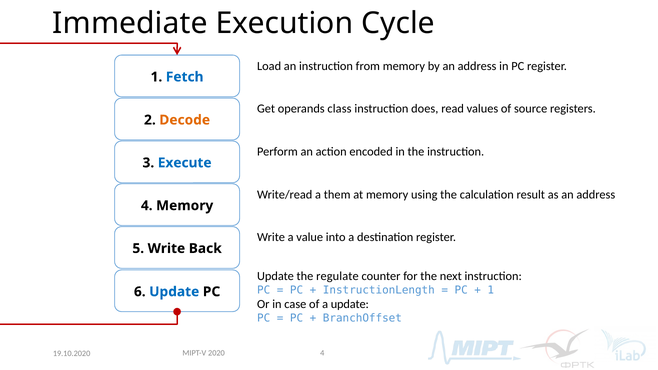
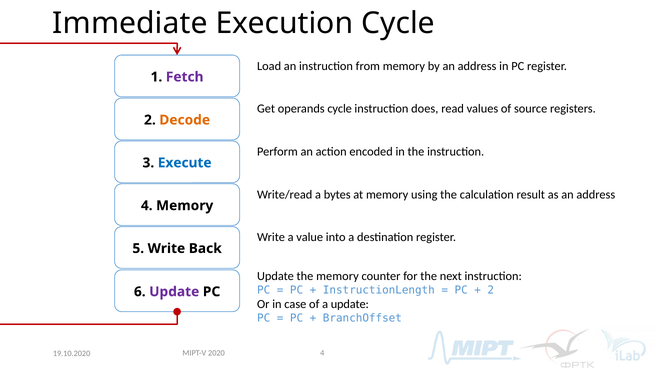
Fetch colour: blue -> purple
operands class: class -> cycle
them: them -> bytes
the regulate: regulate -> memory
1 at (491, 290): 1 -> 2
Update at (174, 292) colour: blue -> purple
